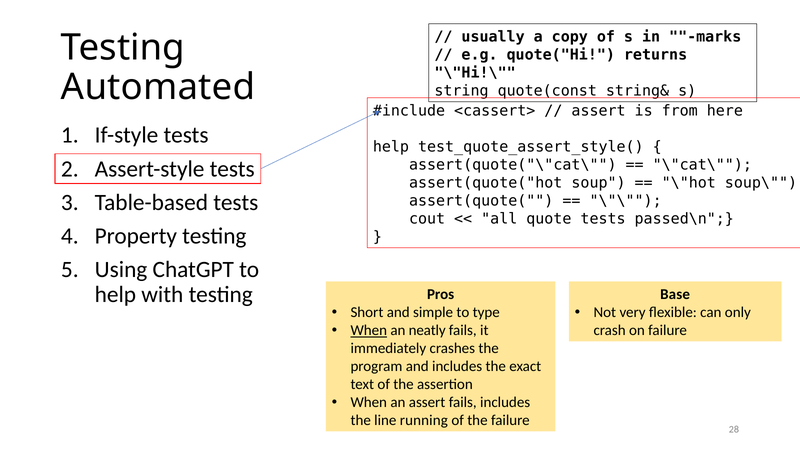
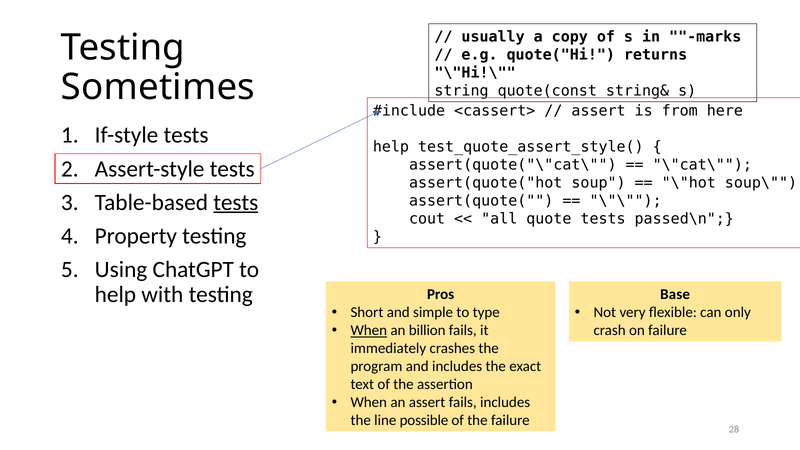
Automated: Automated -> Sometimes
tests at (236, 202) underline: none -> present
neatly: neatly -> billion
running: running -> possible
